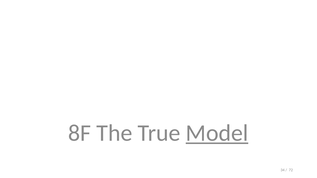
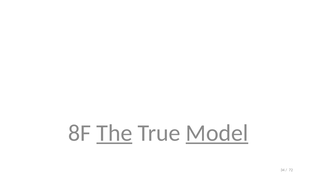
The underline: none -> present
